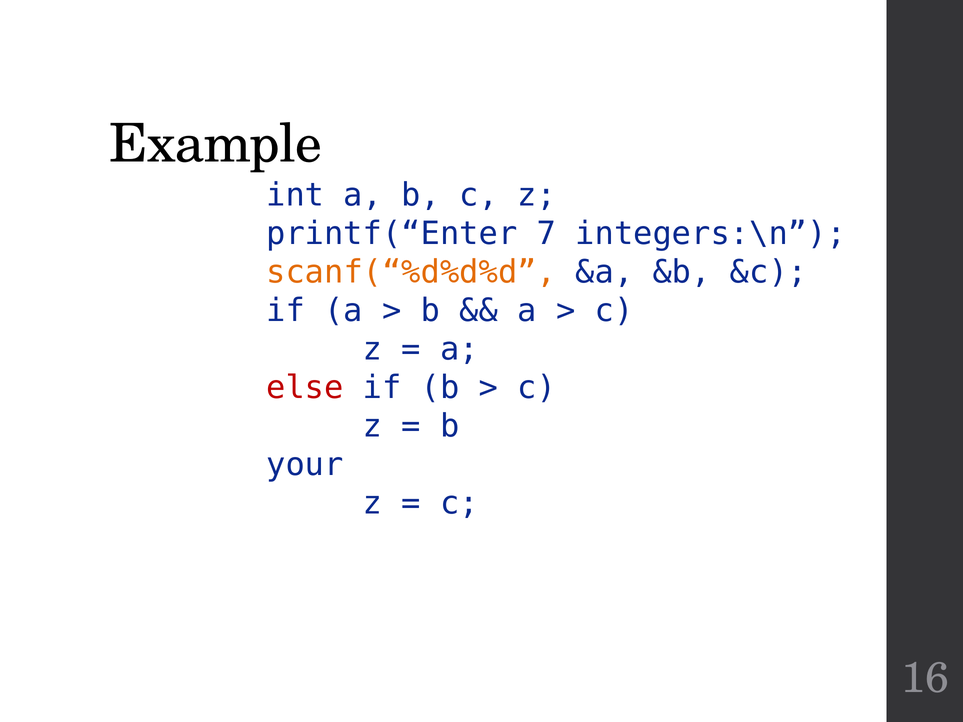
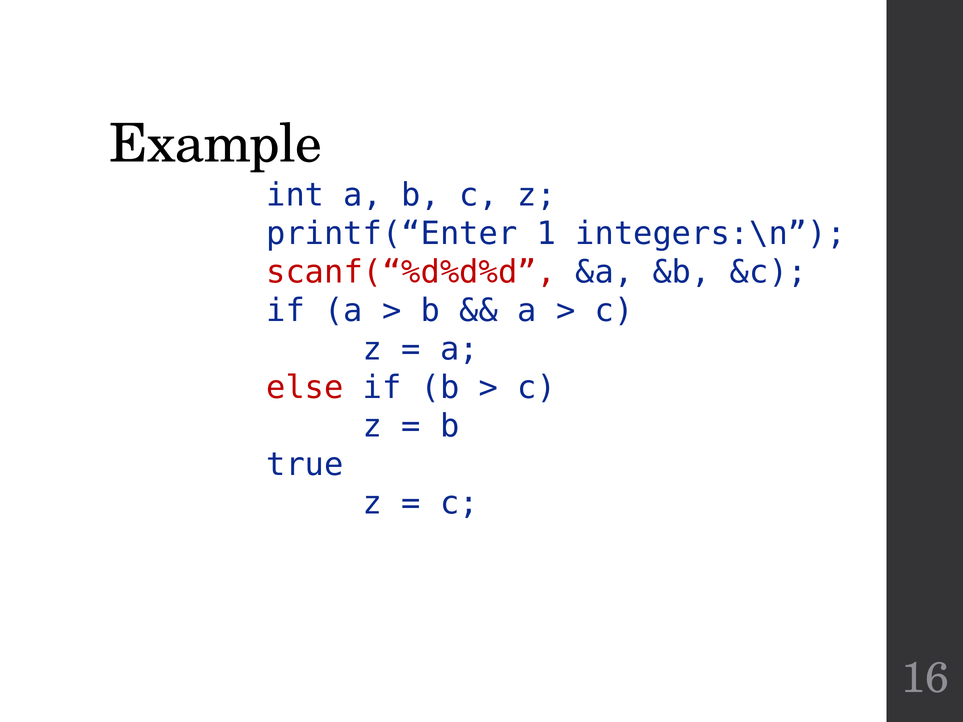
7: 7 -> 1
scanf(“%d%d%d colour: orange -> red
your: your -> true
